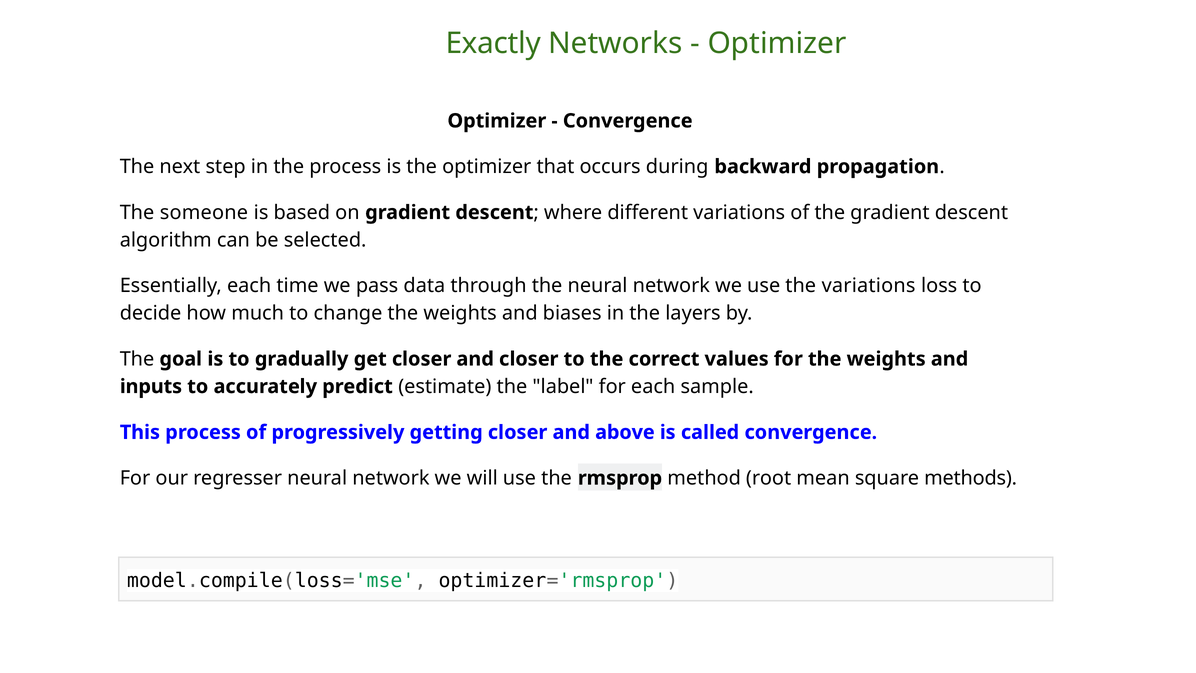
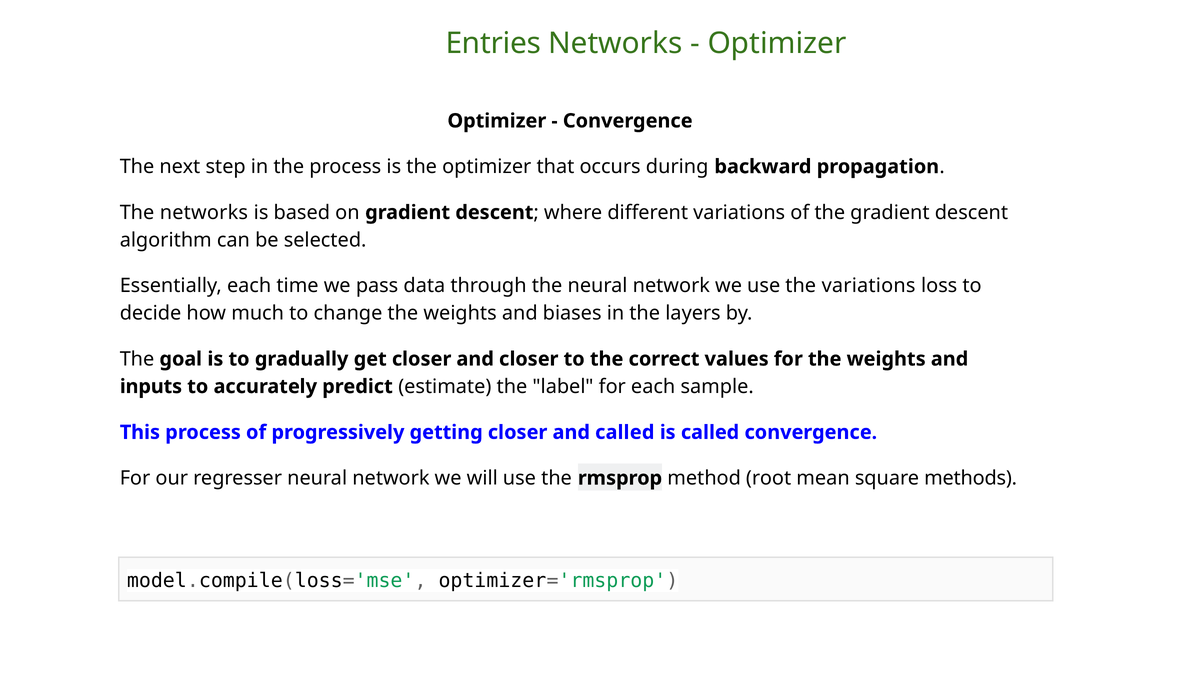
Exactly: Exactly -> Entries
The someone: someone -> networks
and above: above -> called
